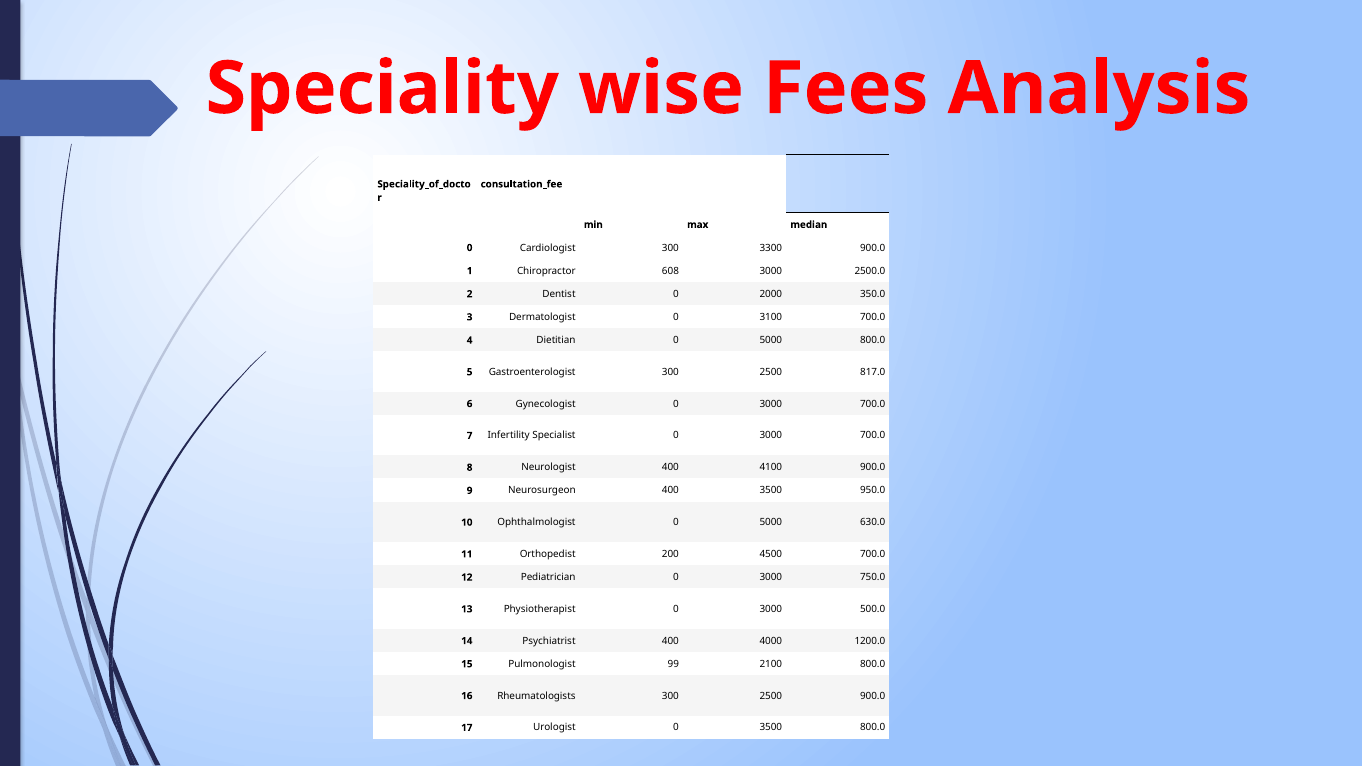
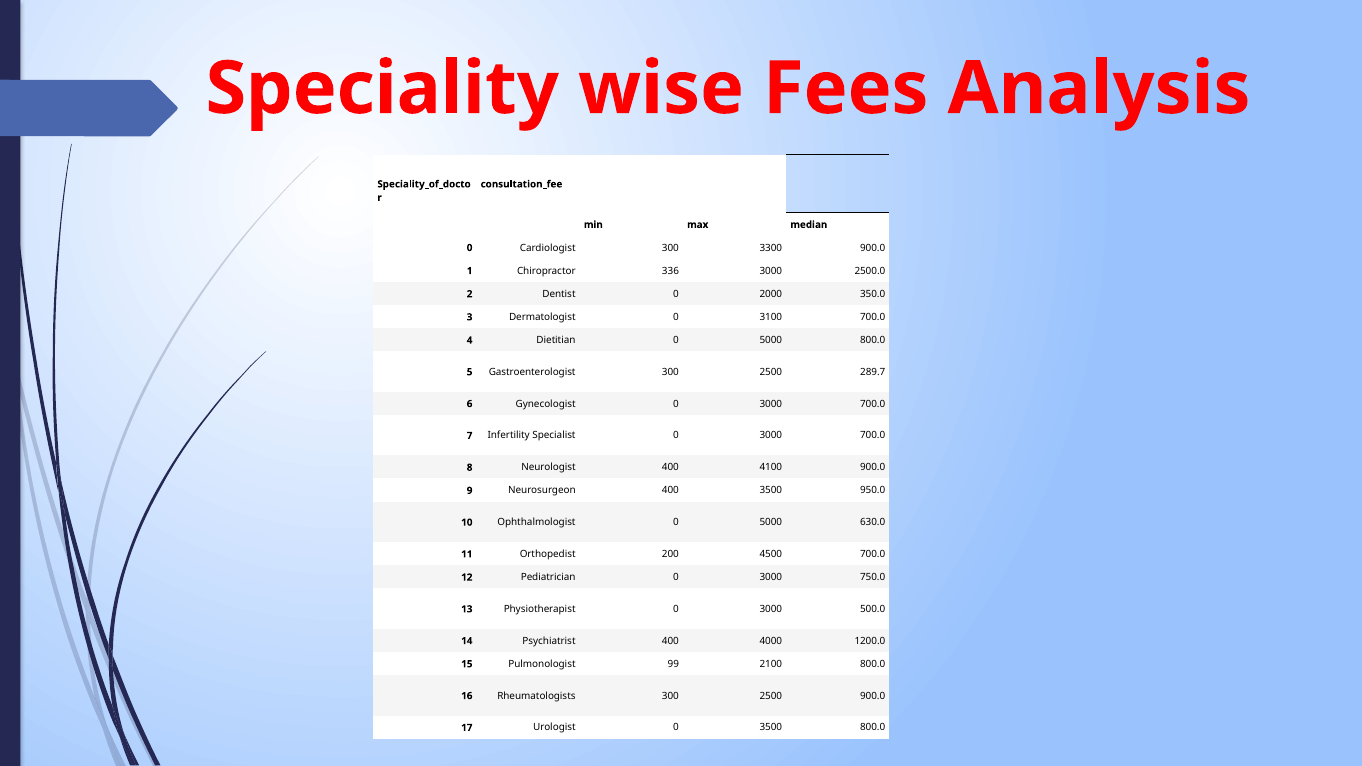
608: 608 -> 336
817.0: 817.0 -> 289.7
